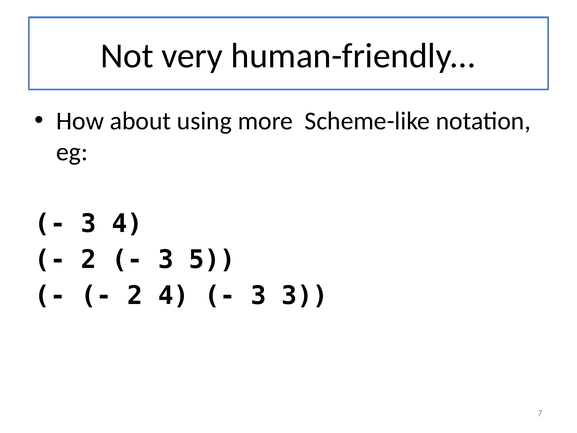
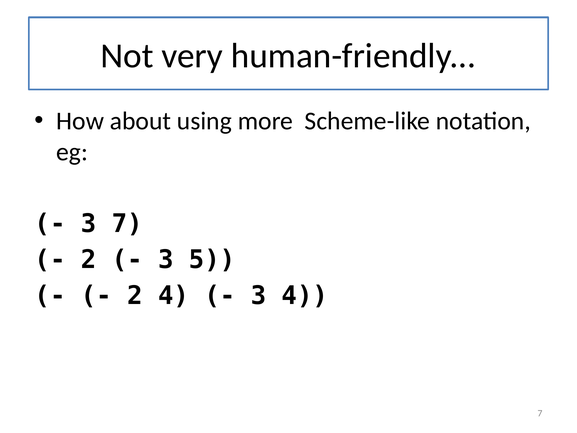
3 4: 4 -> 7
3 3: 3 -> 4
